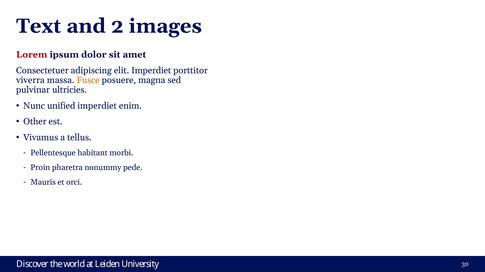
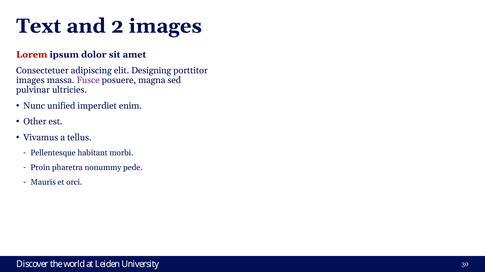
elit Imperdiet: Imperdiet -> Designing
viverra at (30, 80): viverra -> images
Fusce colour: orange -> purple
